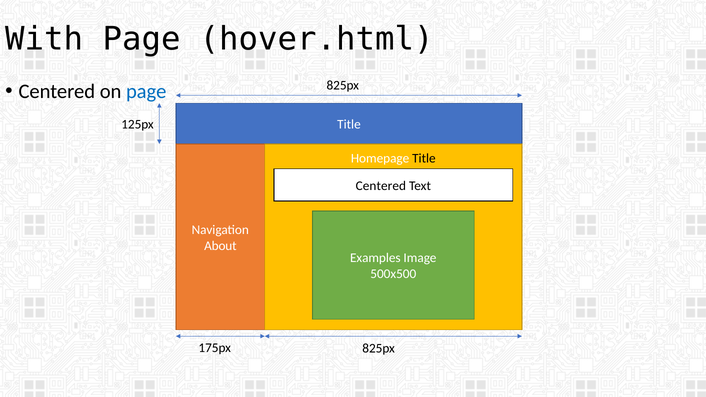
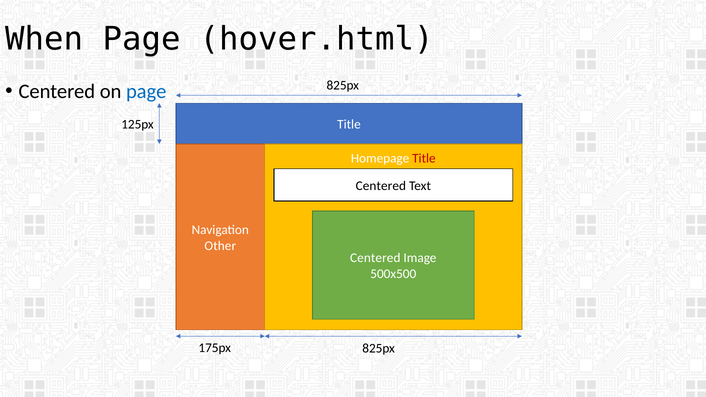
With: With -> When
Title at (424, 158) colour: black -> red
About: About -> Other
Examples at (375, 258): Examples -> Centered
